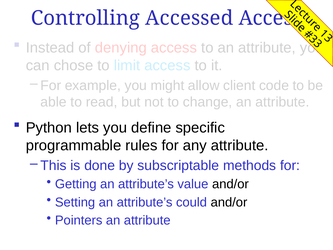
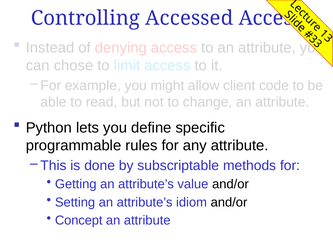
could: could -> idiom
Pointers: Pointers -> Concept
